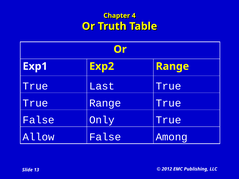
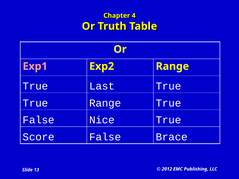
Exp1 colour: white -> pink
Only: Only -> Nice
Allow: Allow -> Score
Among: Among -> Brace
